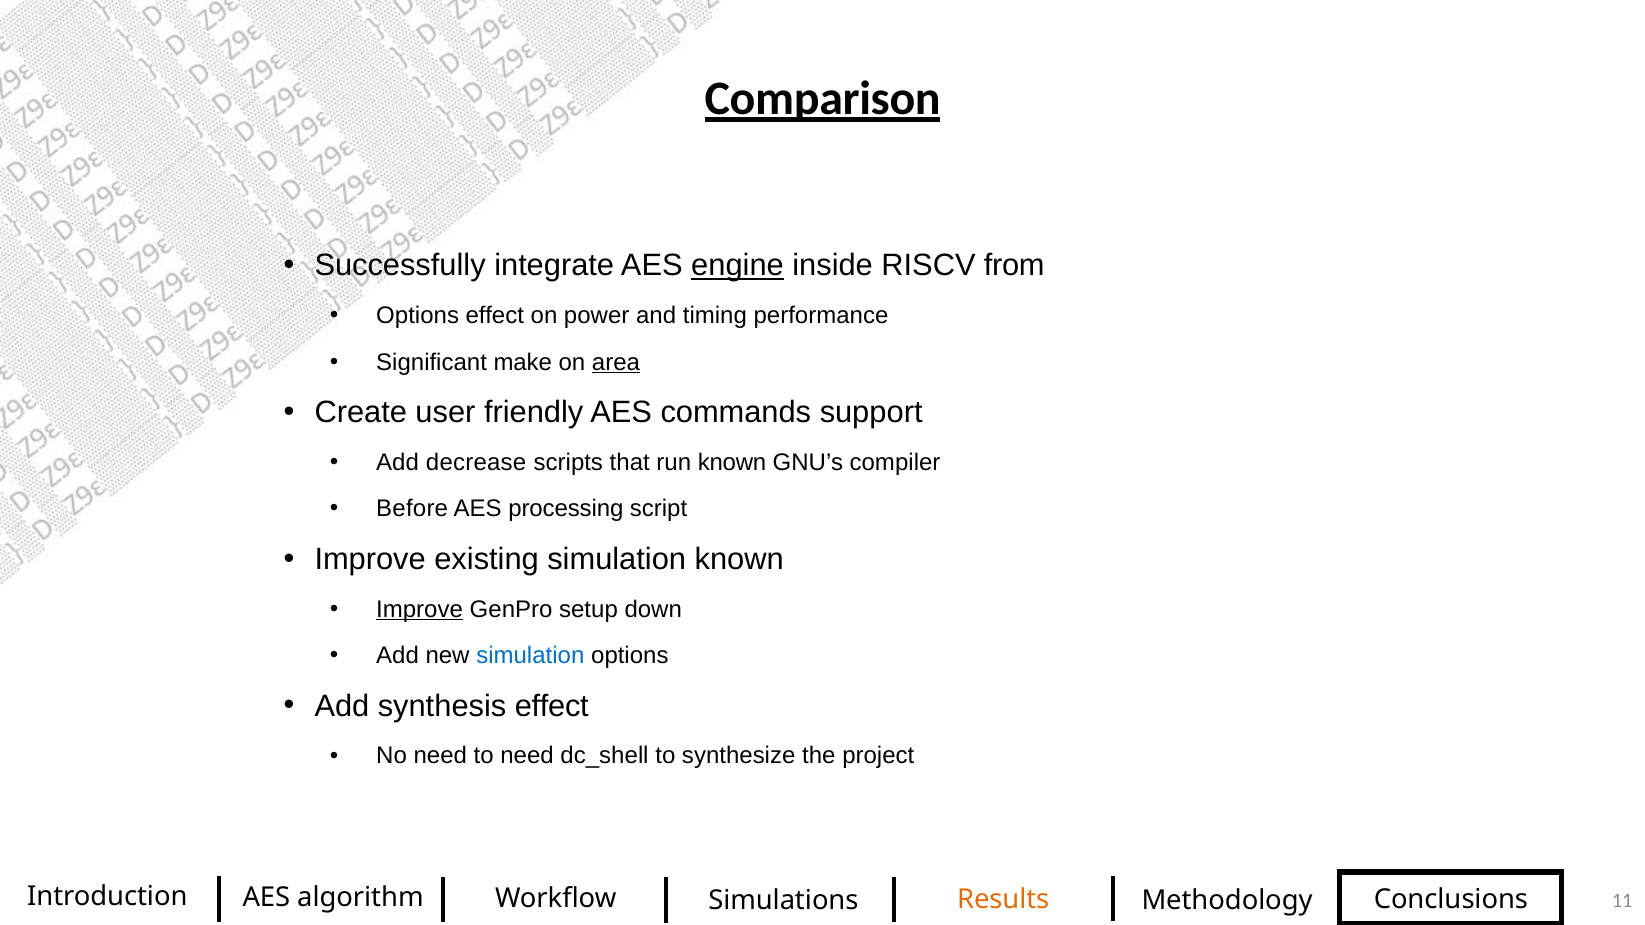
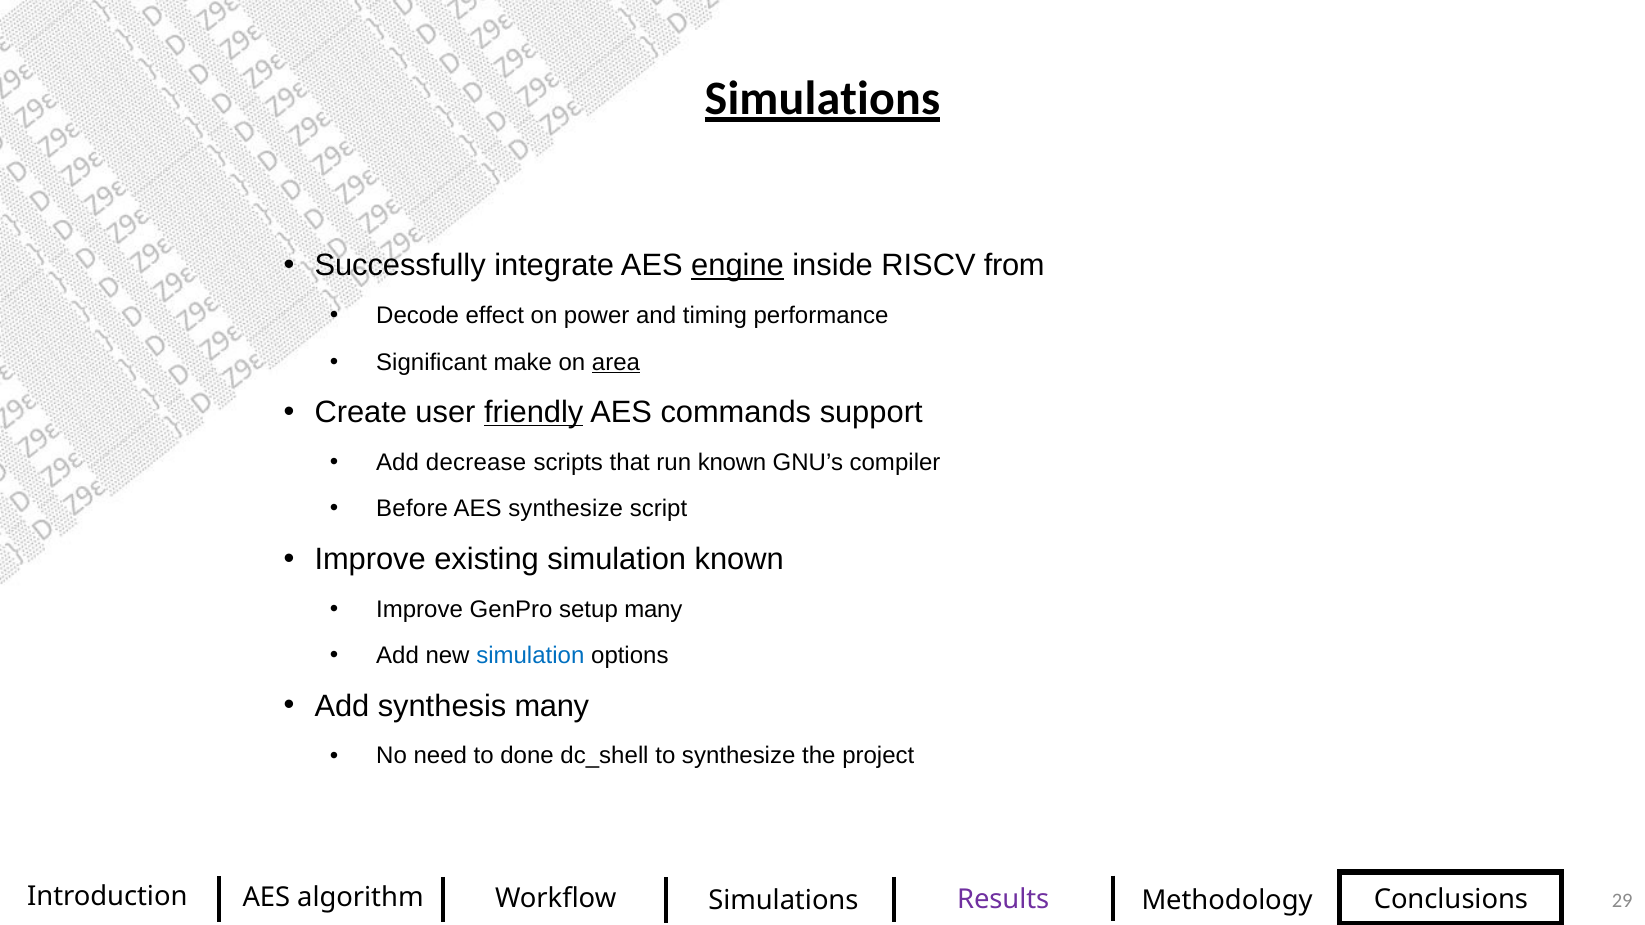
Comparison at (823, 99): Comparison -> Simulations
Options at (418, 316): Options -> Decode
friendly underline: none -> present
AES processing: processing -> synthesize
Improve at (420, 609) underline: present -> none
setup down: down -> many
synthesis effect: effect -> many
to need: need -> done
Results colour: orange -> purple
11: 11 -> 29
